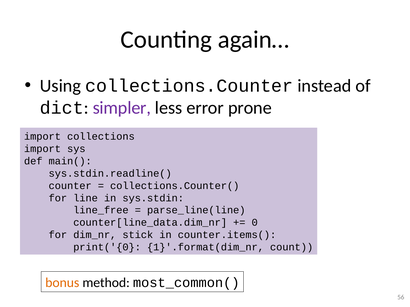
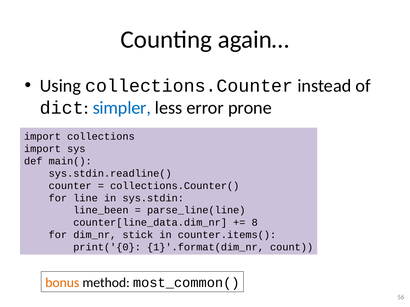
simpler colour: purple -> blue
line_free: line_free -> line_been
0: 0 -> 8
